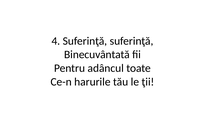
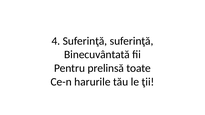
adâncul: adâncul -> prelinsă
